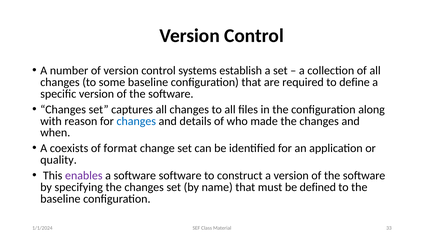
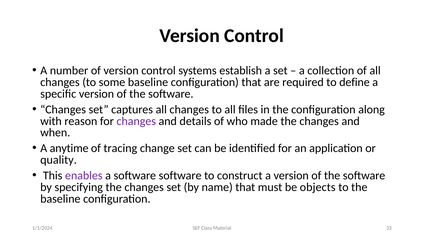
changes at (136, 121) colour: blue -> purple
coexists: coexists -> anytime
format: format -> tracing
defined: defined -> objects
